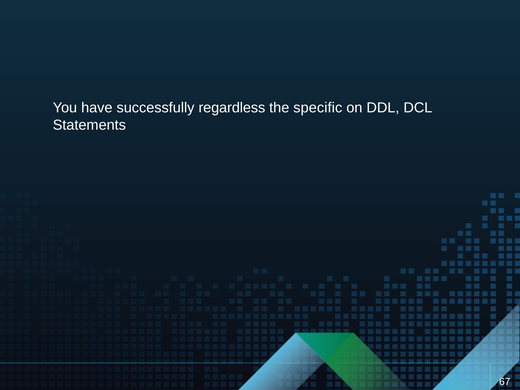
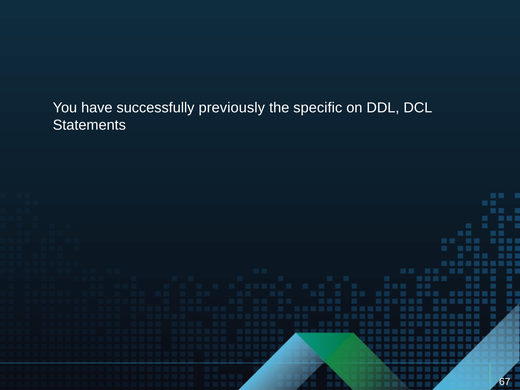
regardless: regardless -> previously
